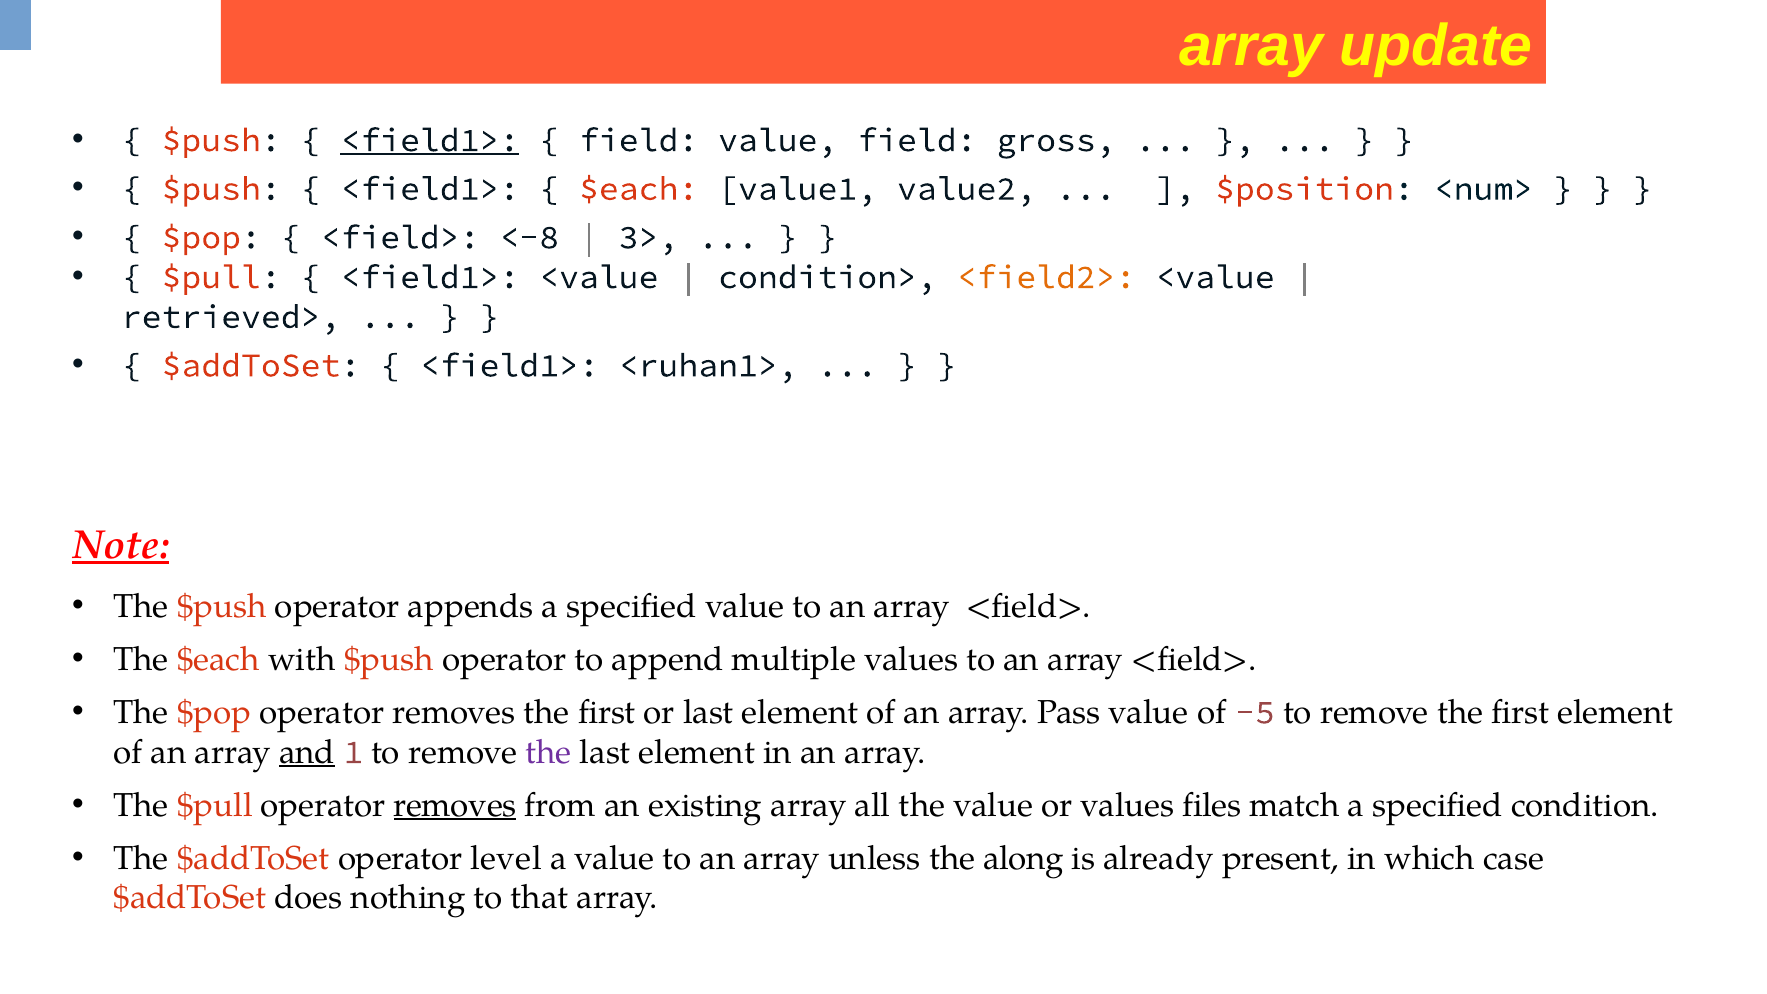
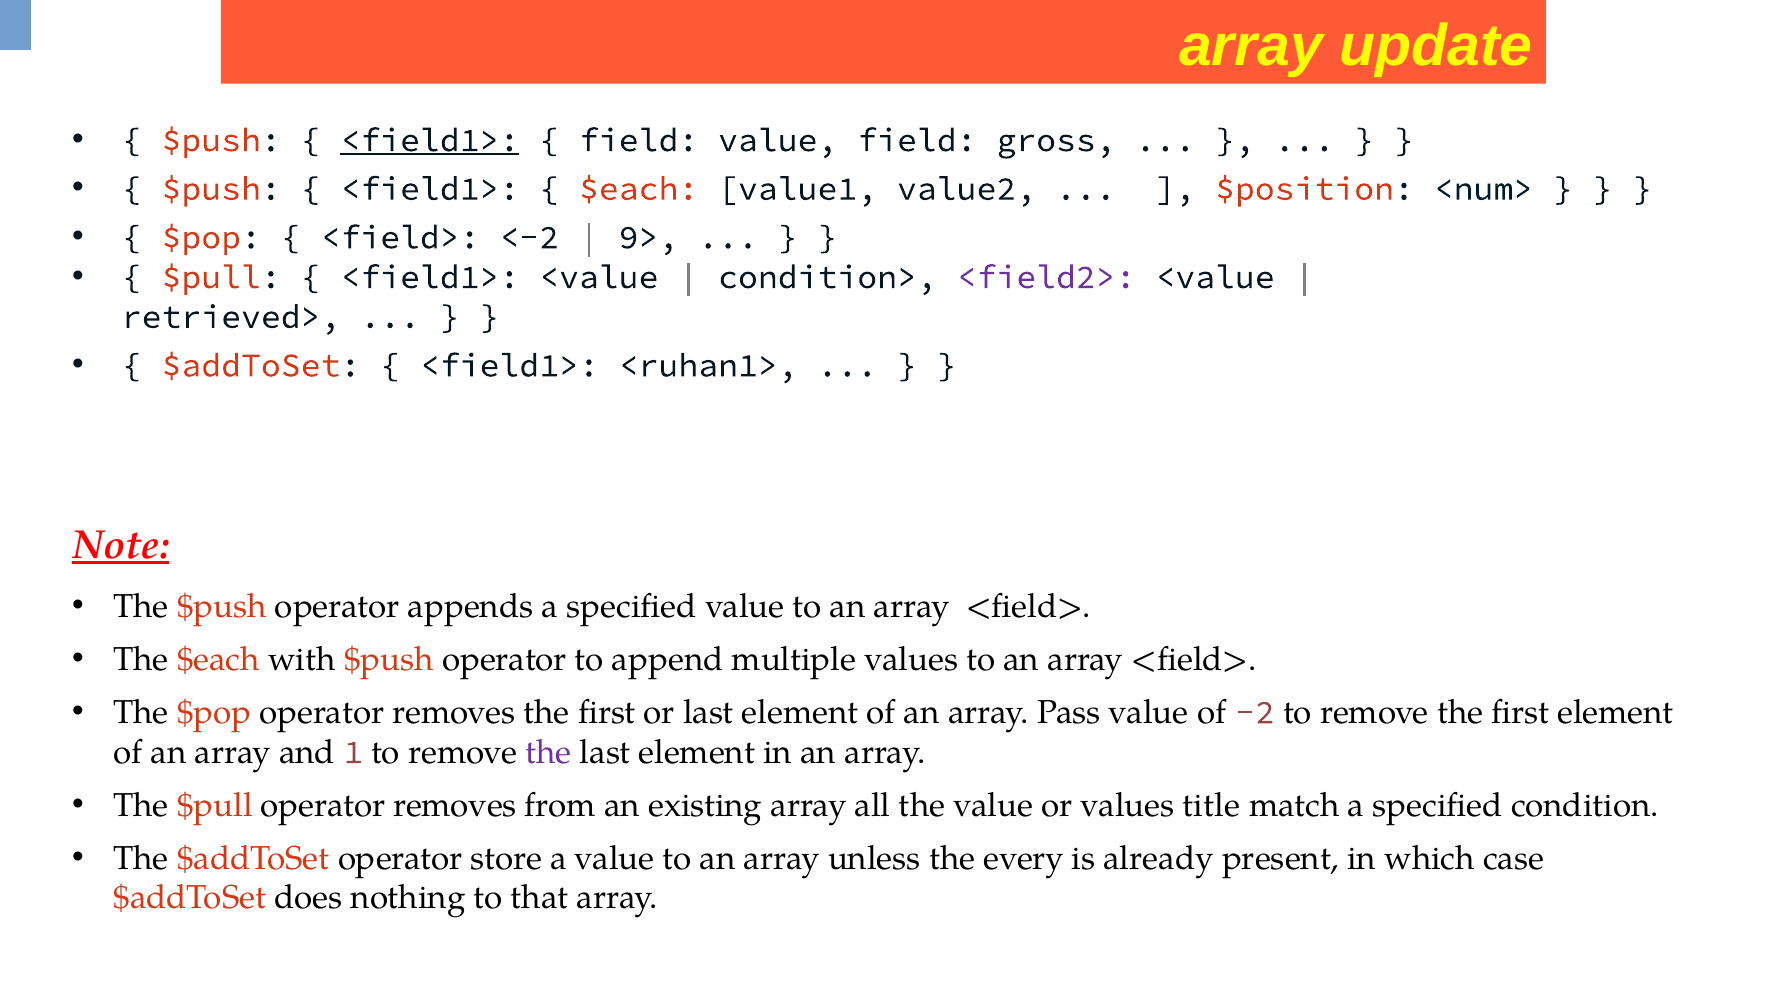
<-8: <-8 -> <-2
3>: 3> -> 9>
<field2> colour: orange -> purple
-5: -5 -> -2
and underline: present -> none
removes at (455, 805) underline: present -> none
files: files -> title
level: level -> store
along: along -> every
